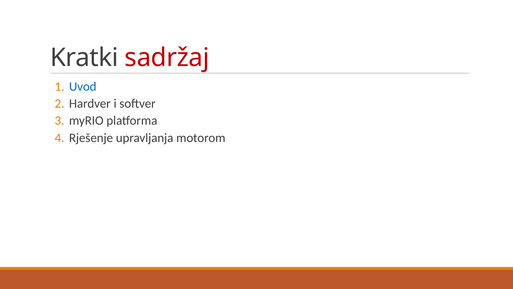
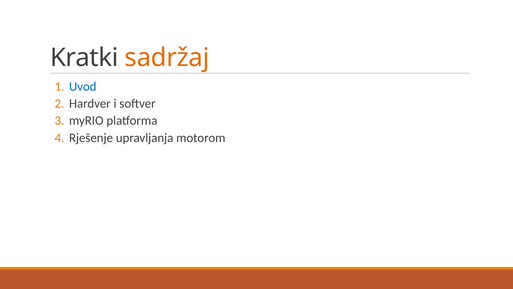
sadržaj colour: red -> orange
